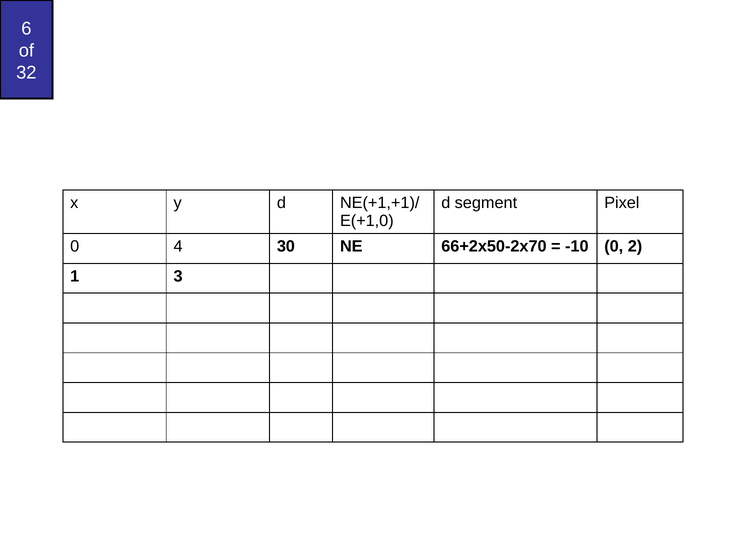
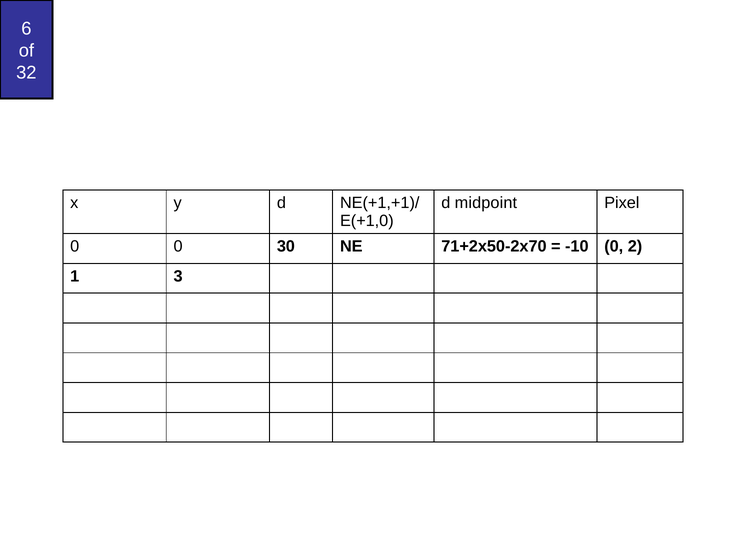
segment: segment -> midpoint
0 4: 4 -> 0
66+2x50-2x70: 66+2x50-2x70 -> 71+2x50-2x70
